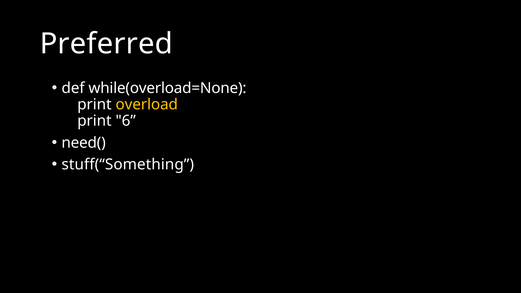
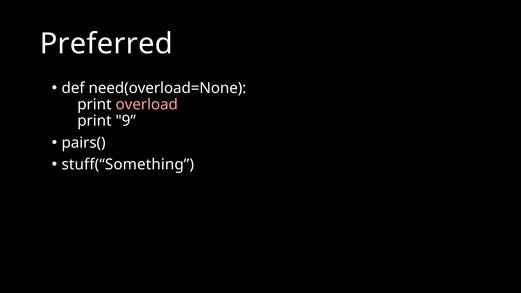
while(overload=None: while(overload=None -> need(overload=None
overload colour: yellow -> pink
6: 6 -> 9
need(: need( -> pairs(
